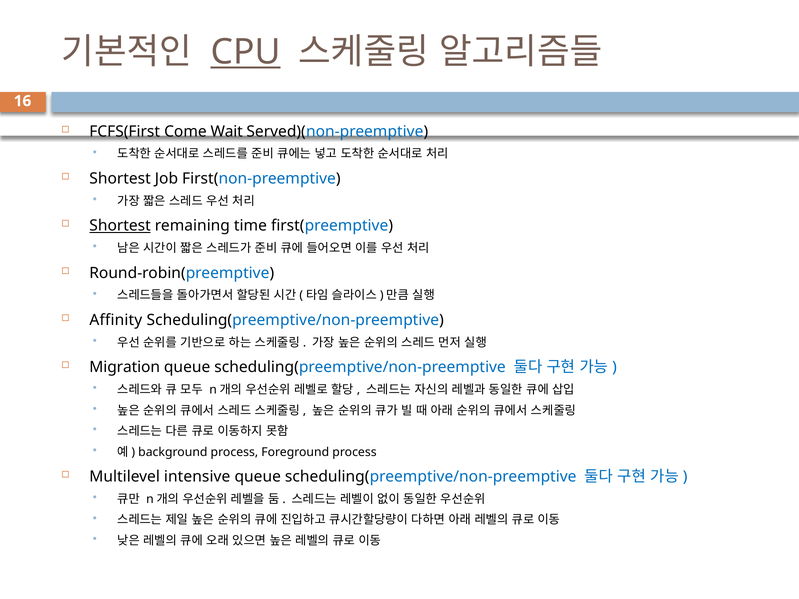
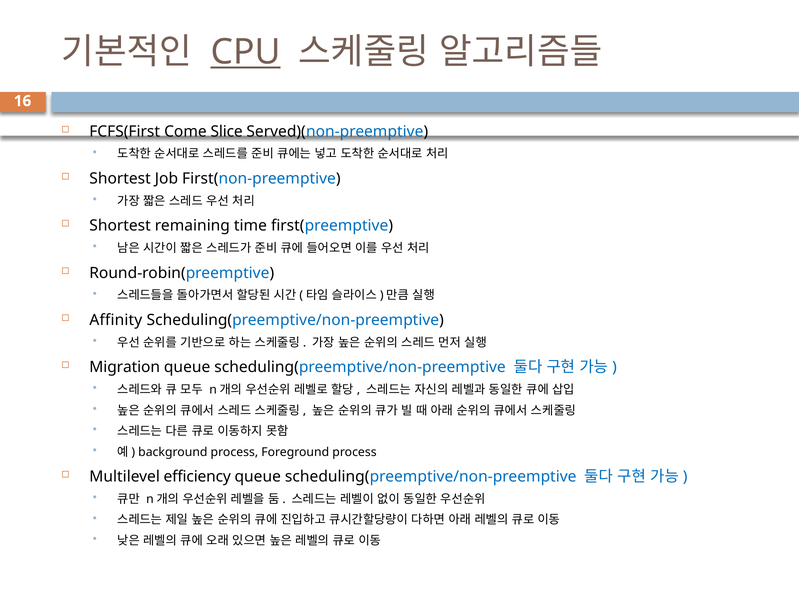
Wait: Wait -> Slice
Shortest at (120, 226) underline: present -> none
intensive: intensive -> efficiency
